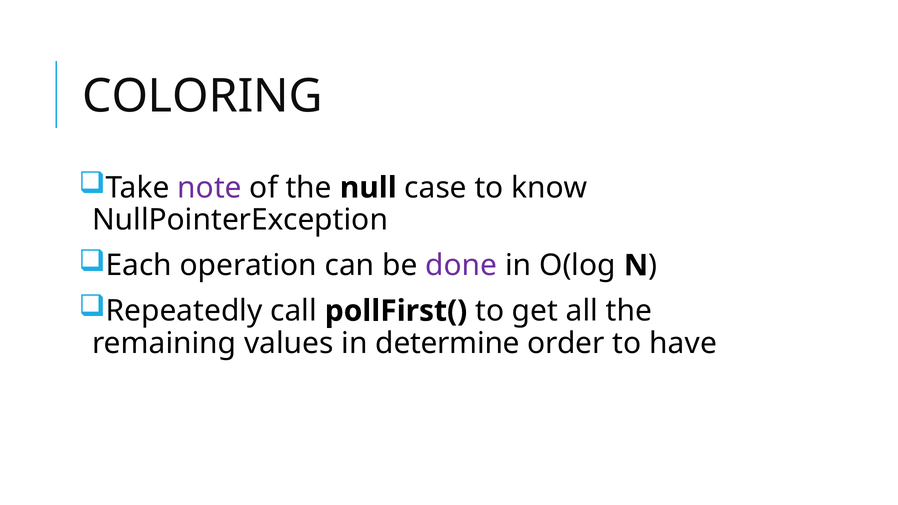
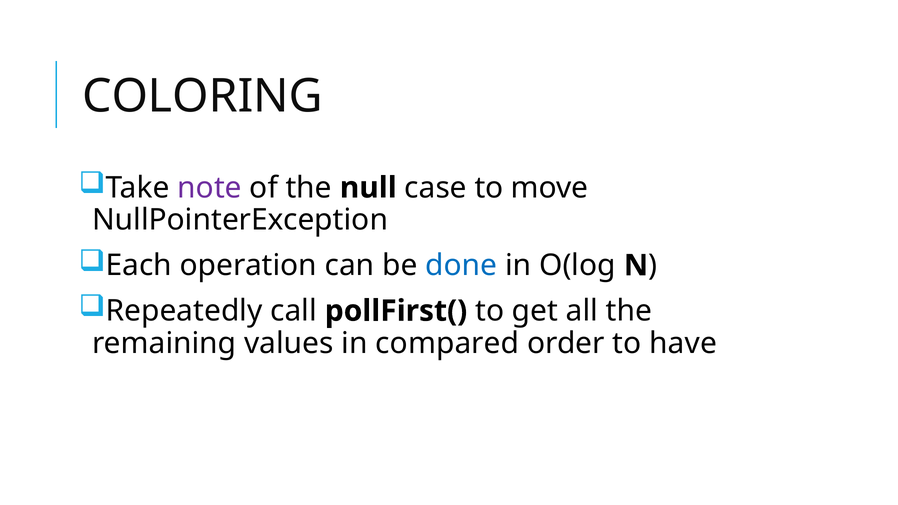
know: know -> move
done colour: purple -> blue
determine: determine -> compared
